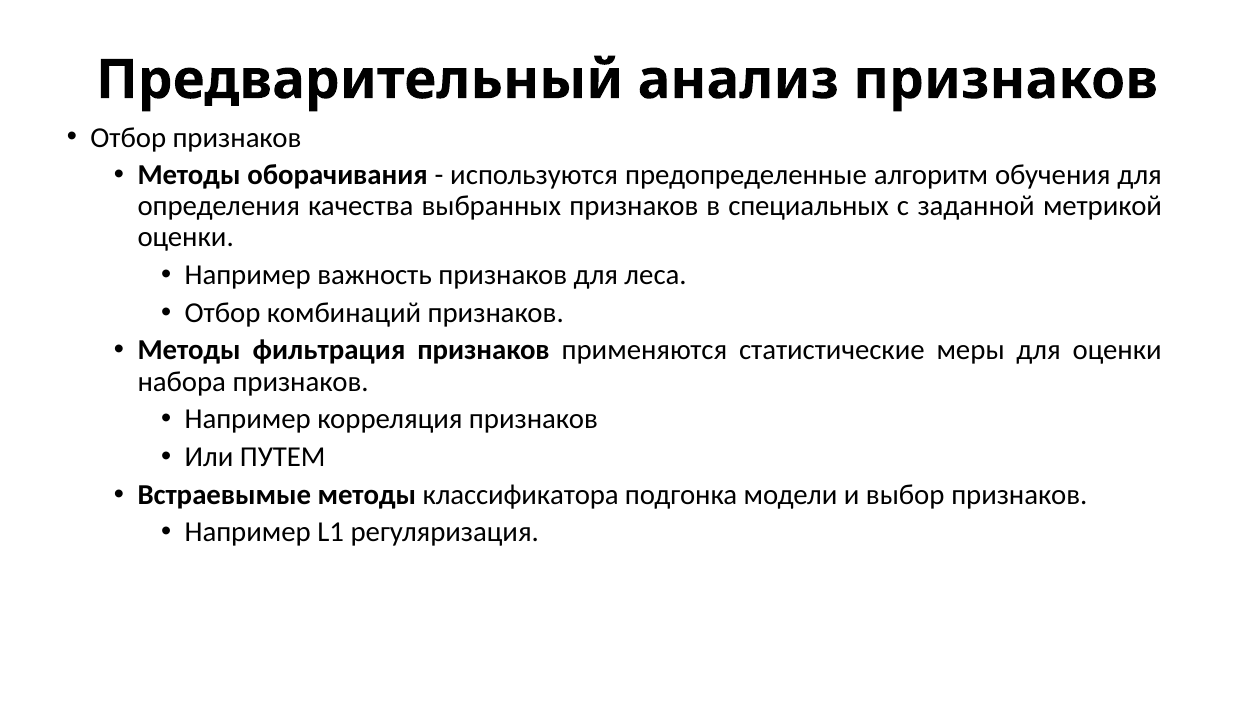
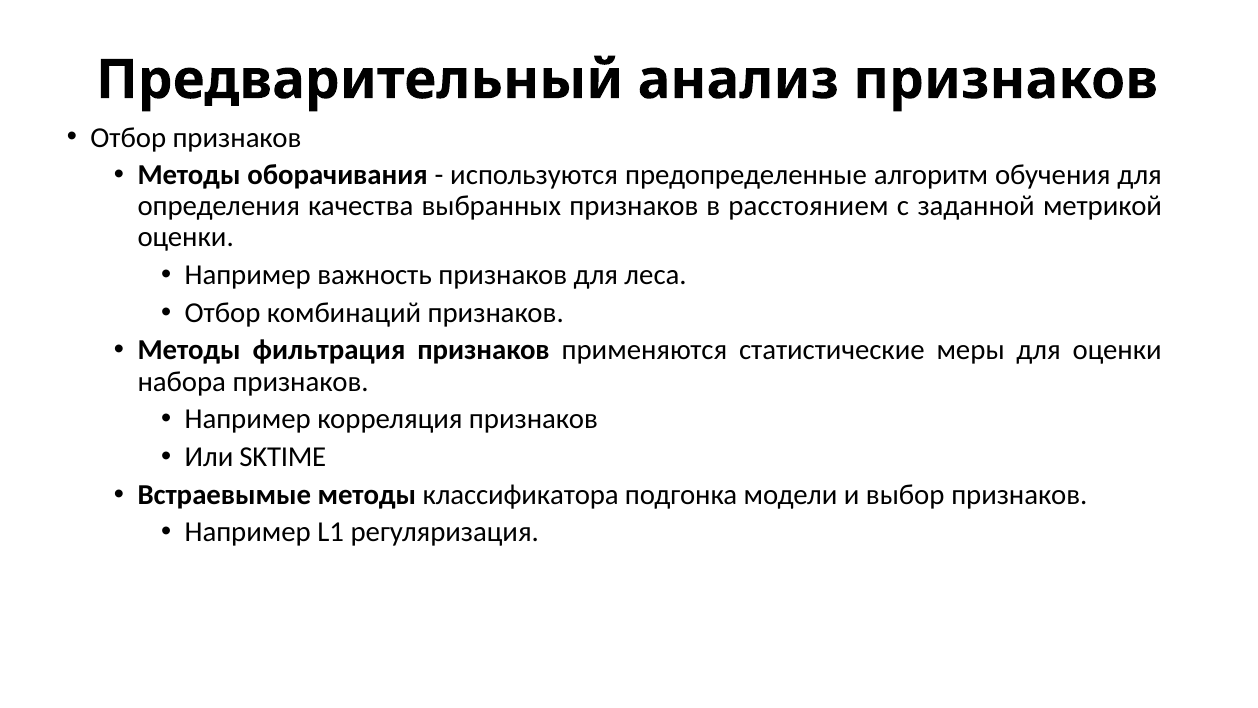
специальных: специальных -> расстоянием
ПУТЕМ: ПУТЕМ -> SKTIME
